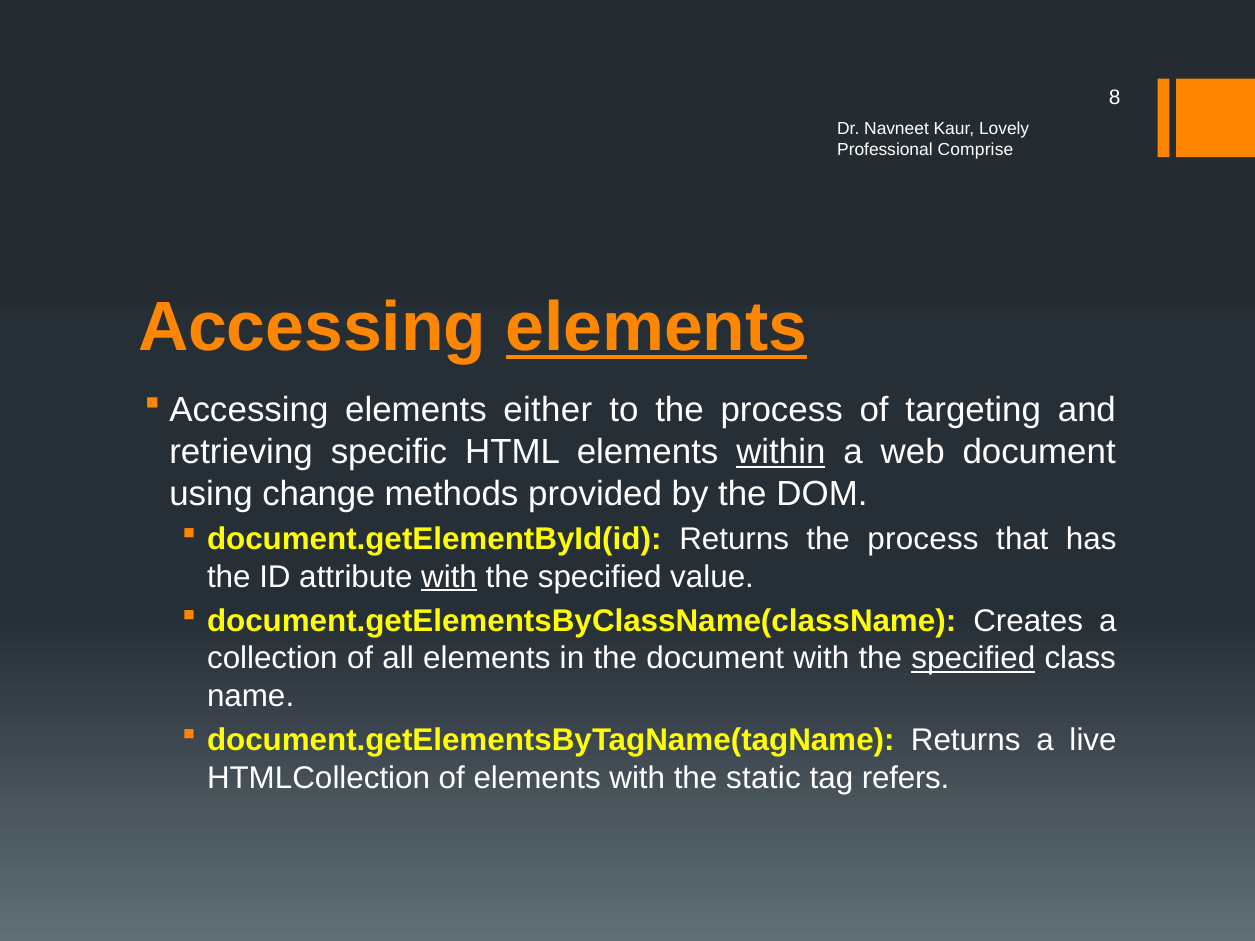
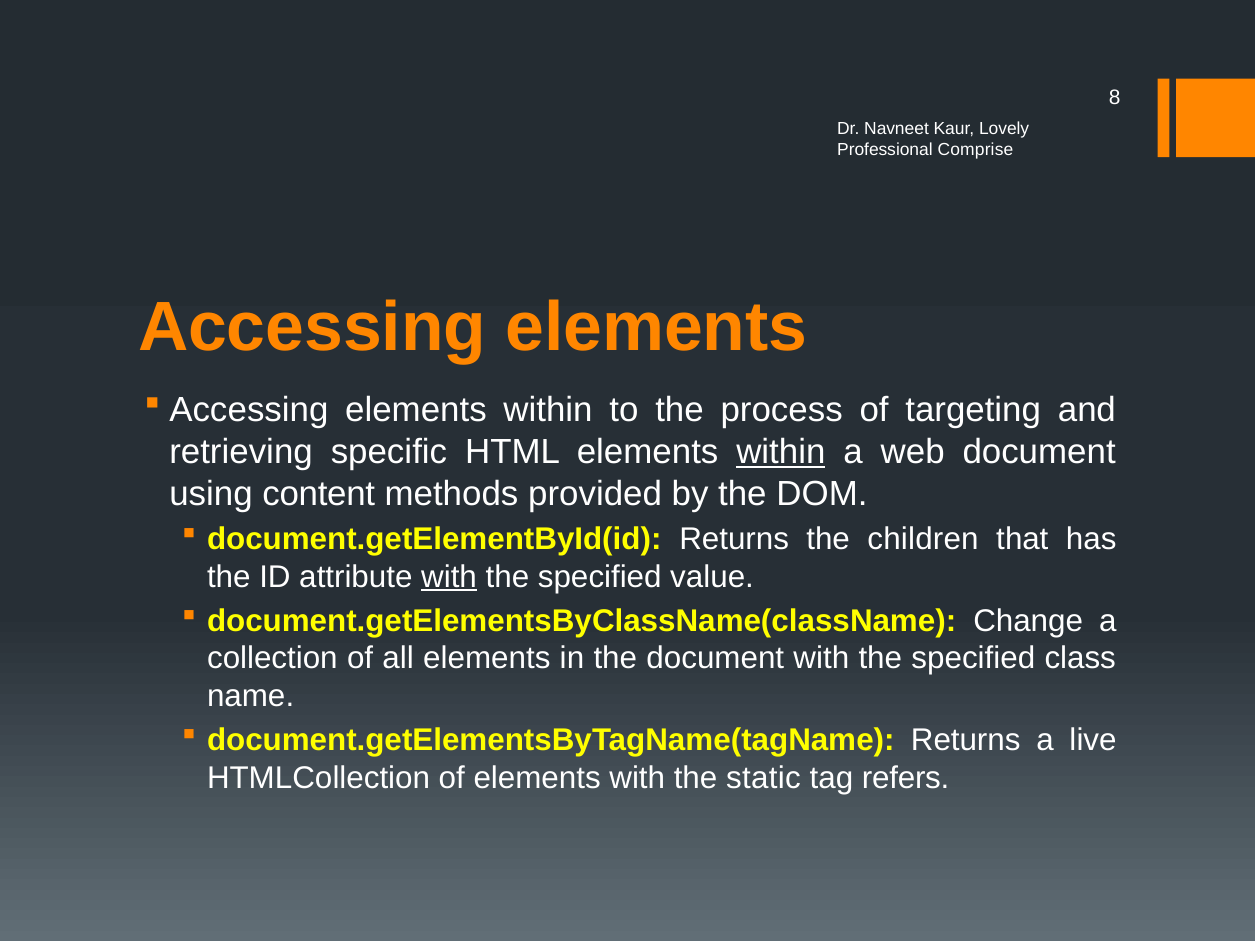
elements at (656, 327) underline: present -> none
Accessing elements either: either -> within
change: change -> content
Returns the process: process -> children
Creates: Creates -> Change
specified at (973, 659) underline: present -> none
